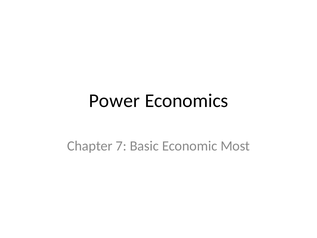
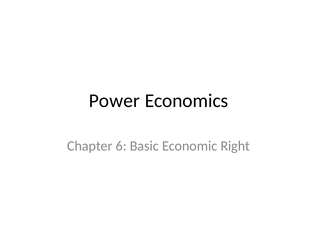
7: 7 -> 6
Most: Most -> Right
